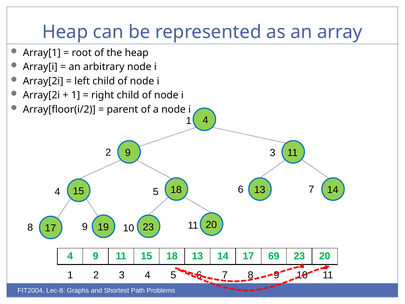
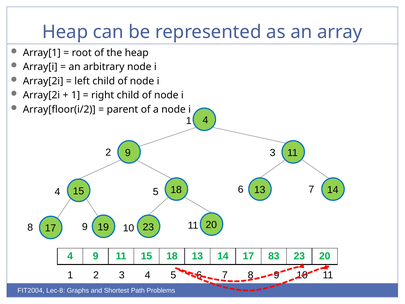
69: 69 -> 83
